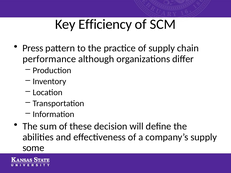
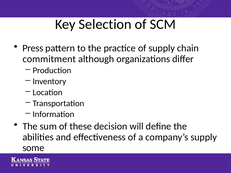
Efficiency: Efficiency -> Selection
performance: performance -> commitment
